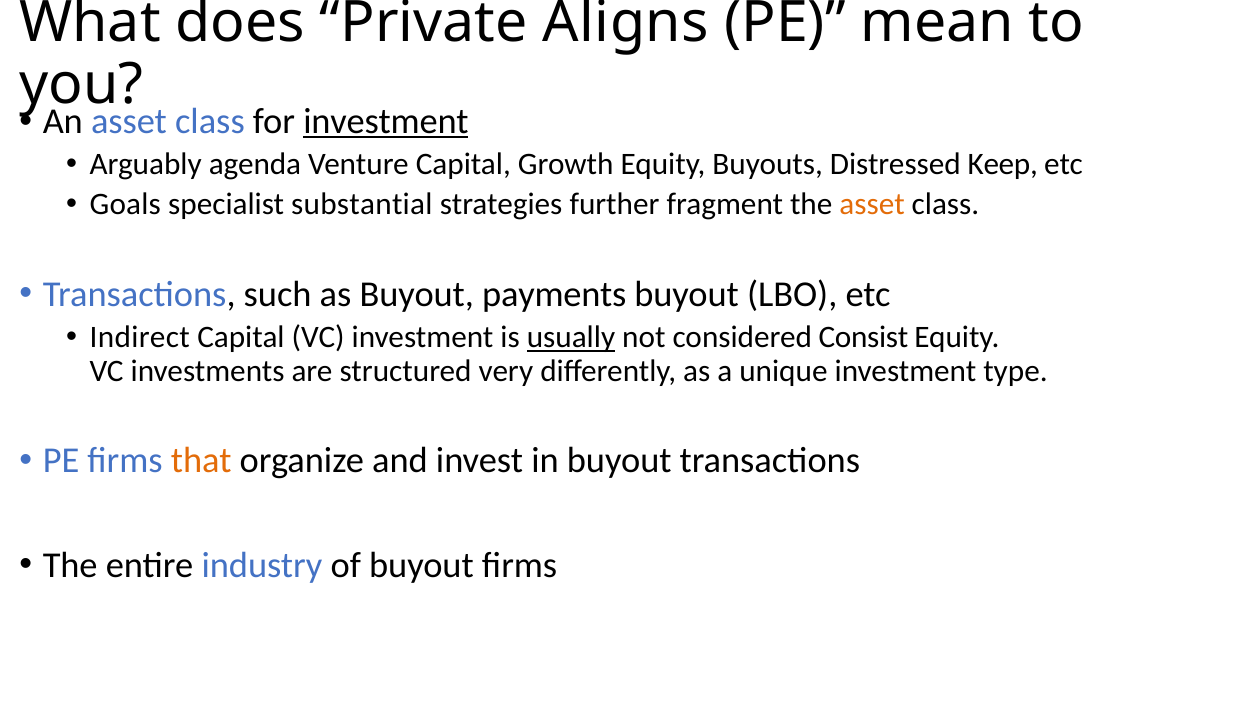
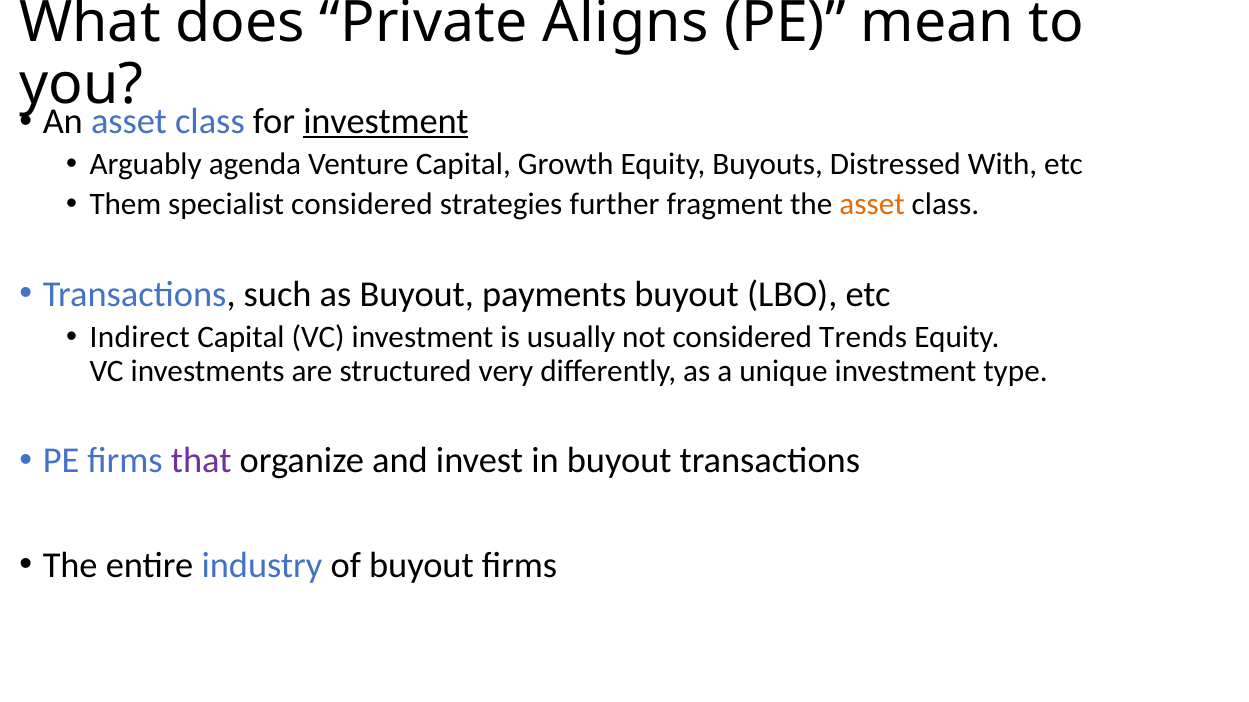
Keep: Keep -> With
Goals: Goals -> Them
specialist substantial: substantial -> considered
usually underline: present -> none
Consist: Consist -> Trends
that colour: orange -> purple
